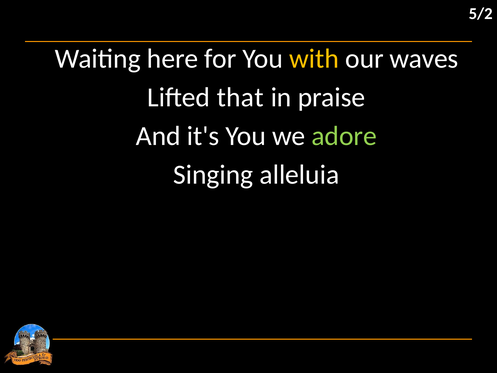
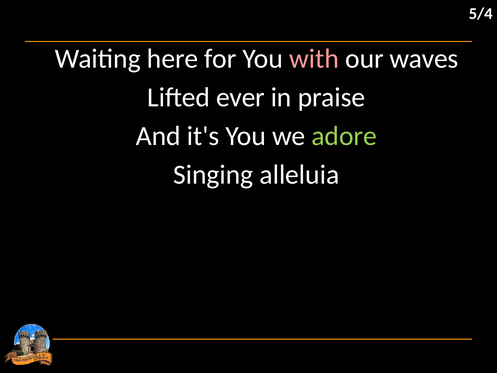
5/2: 5/2 -> 5/4
with colour: yellow -> pink
that: that -> ever
